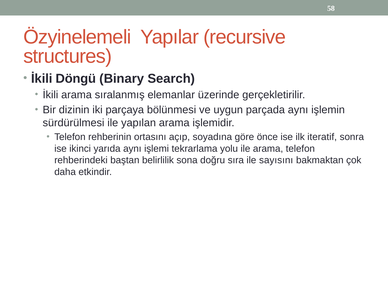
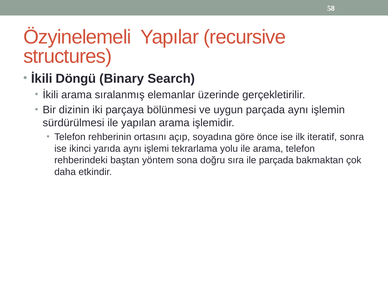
belirlilik: belirlilik -> yöntem
ile sayısını: sayısını -> parçada
